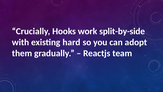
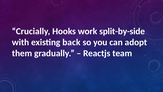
hard: hard -> back
